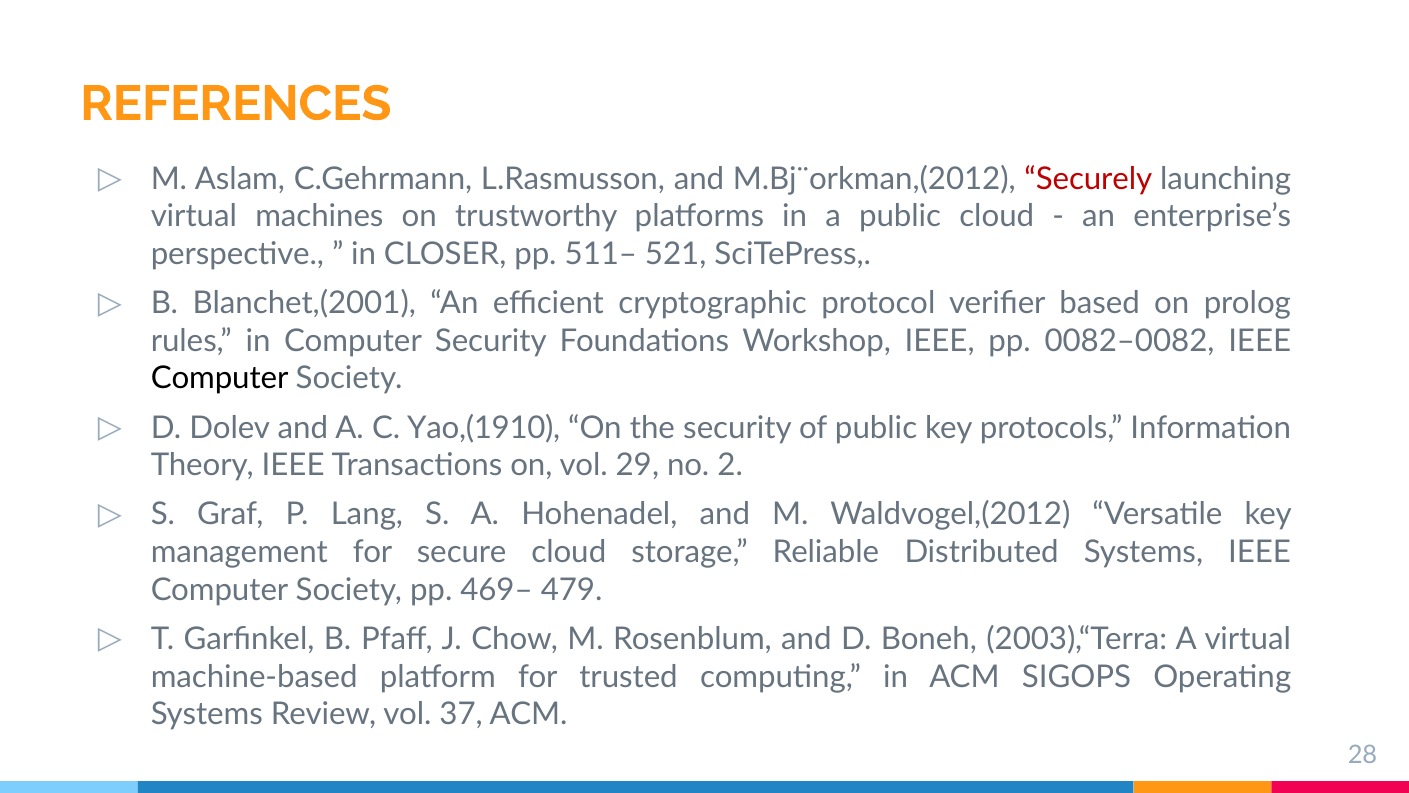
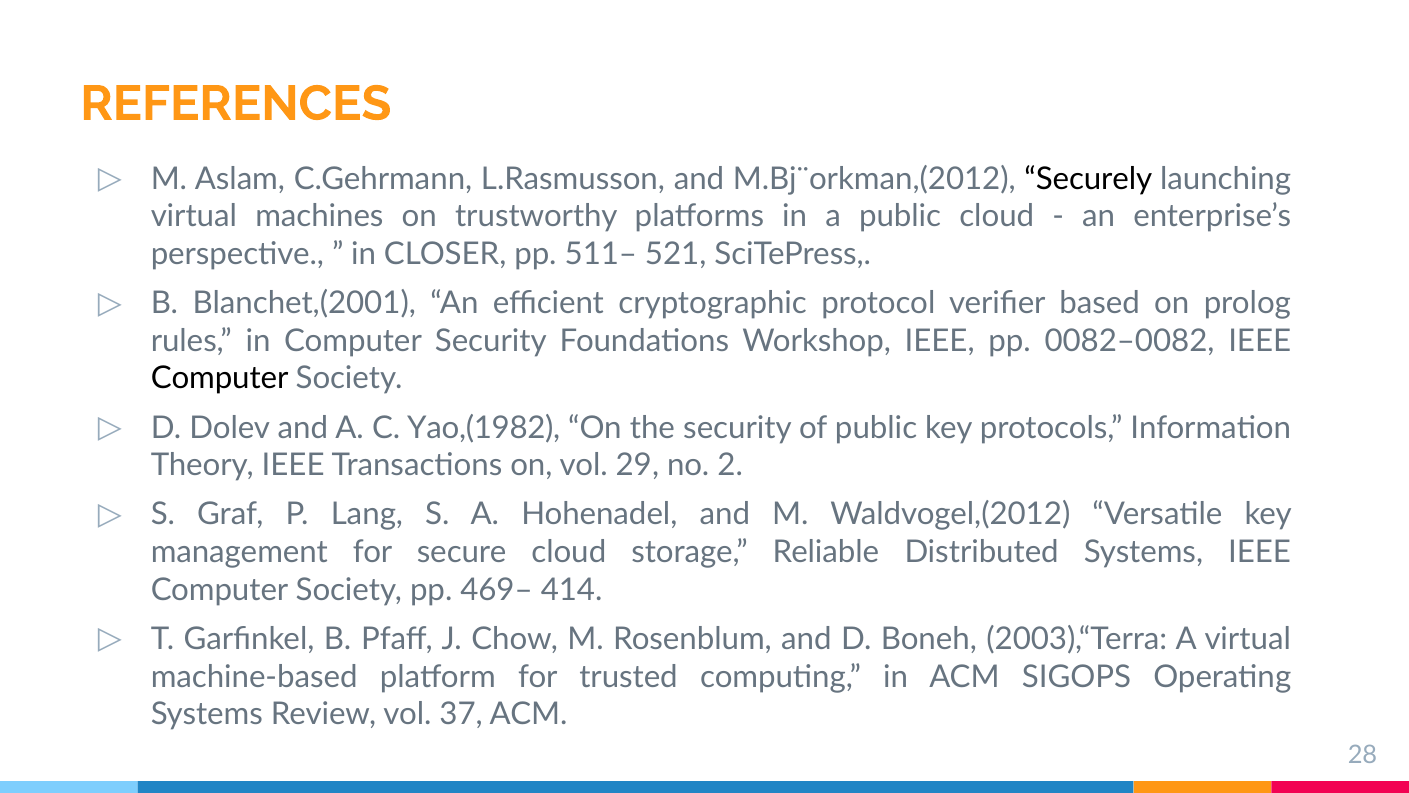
Securely colour: red -> black
Yao,(1910: Yao,(1910 -> Yao,(1982
479: 479 -> 414
